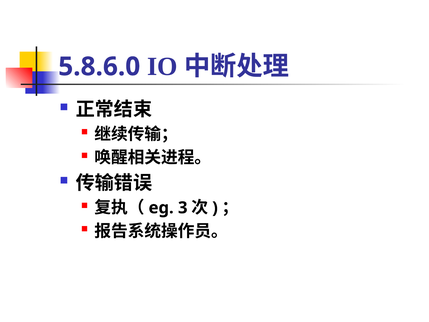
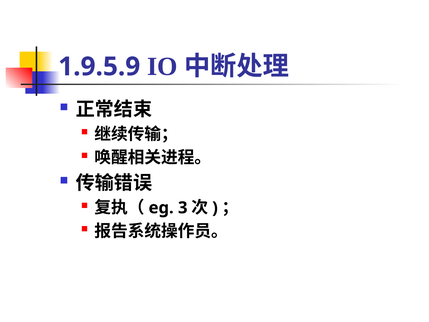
5.8.6.0: 5.8.6.0 -> 1.9.5.9
